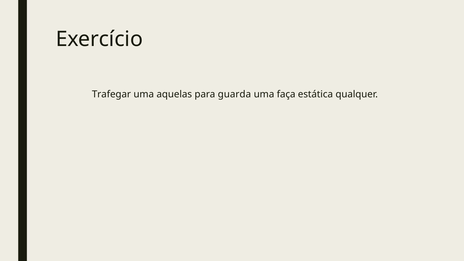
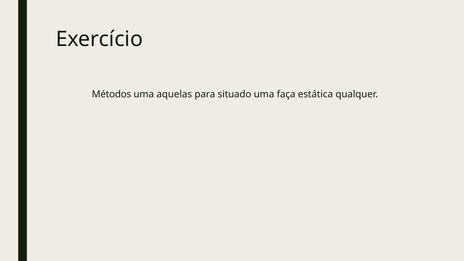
Trafegar: Trafegar -> Métodos
guarda: guarda -> situado
